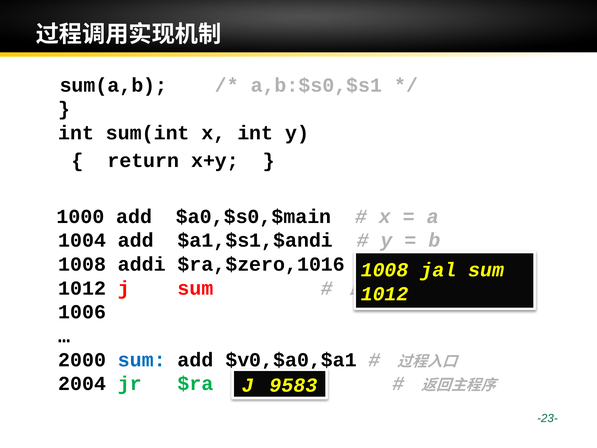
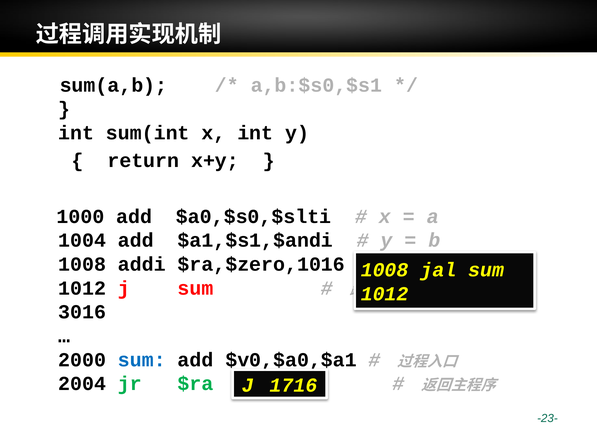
$a0,$s0,$main: $a0,$s0,$main -> $a0,$s0,$slti
1006: 1006 -> 3016
9583: 9583 -> 1716
